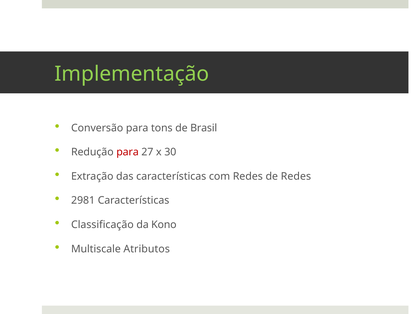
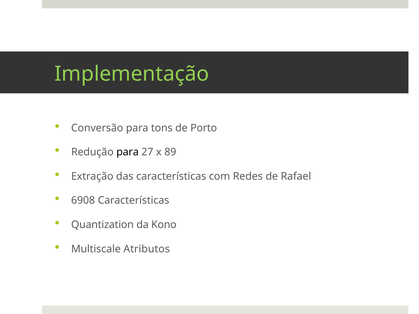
Brasil: Brasil -> Porto
para at (128, 152) colour: red -> black
30: 30 -> 89
de Redes: Redes -> Rafael
2981: 2981 -> 6908
Classificação: Classificação -> Quantization
